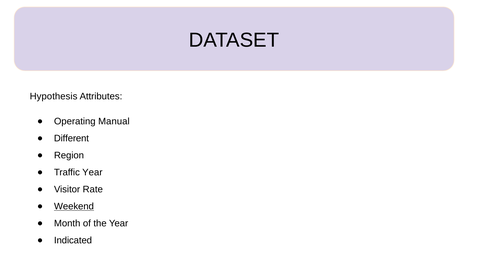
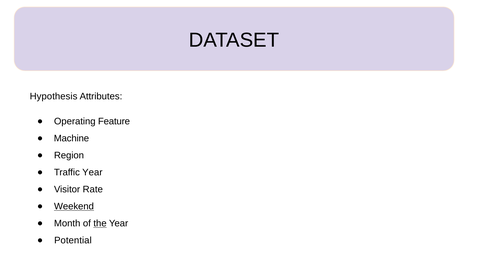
Manual: Manual -> Feature
Different: Different -> Machine
the underline: none -> present
Indicated: Indicated -> Potential
